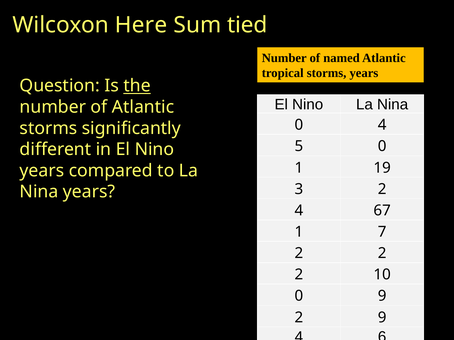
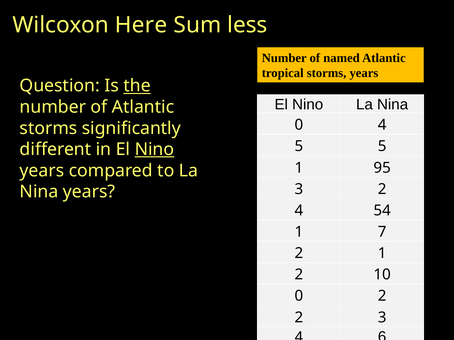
tied: tied -> less
5 0: 0 -> 5
Nino at (154, 150) underline: none -> present
19: 19 -> 95
67: 67 -> 54
2 at (382, 254): 2 -> 1
0 9: 9 -> 2
2 9: 9 -> 3
